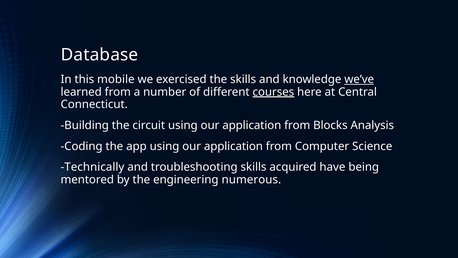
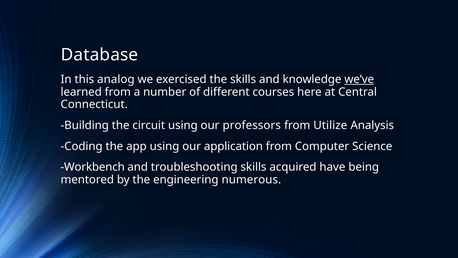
mobile: mobile -> analog
courses underline: present -> none
circuit using our application: application -> professors
Blocks: Blocks -> Utilize
Technically: Technically -> Workbench
